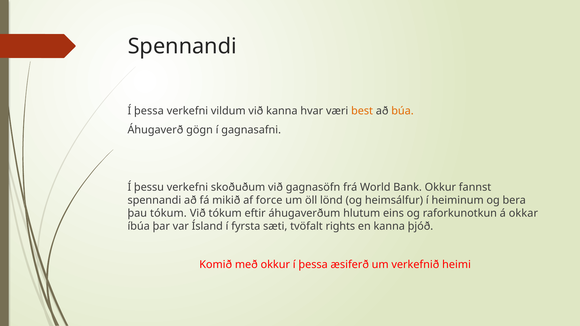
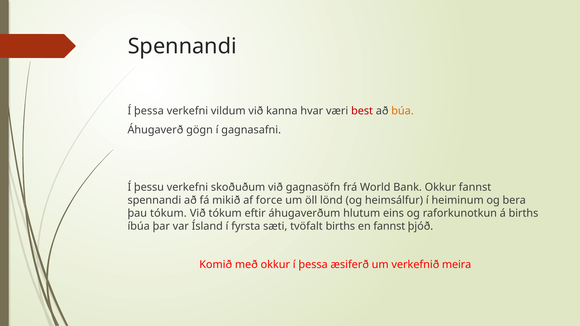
best colour: orange -> red
á okkar: okkar -> births
tvöfalt rights: rights -> births
en kanna: kanna -> fannst
heimi: heimi -> meira
